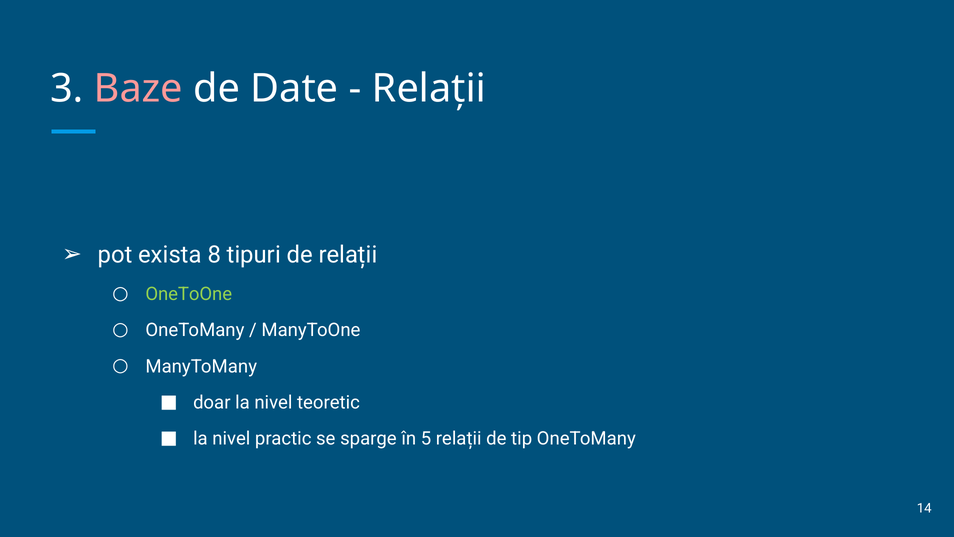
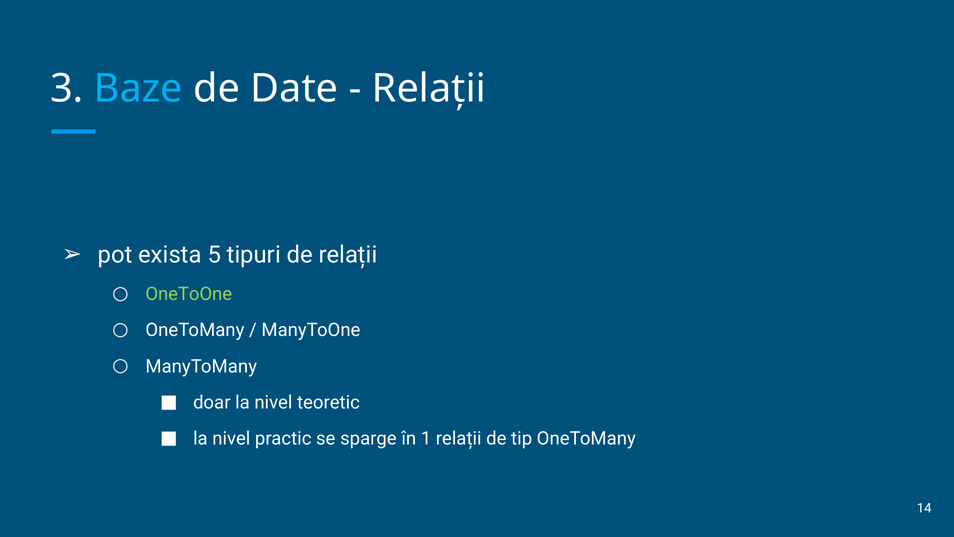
Baze colour: pink -> light blue
8: 8 -> 5
5: 5 -> 1
